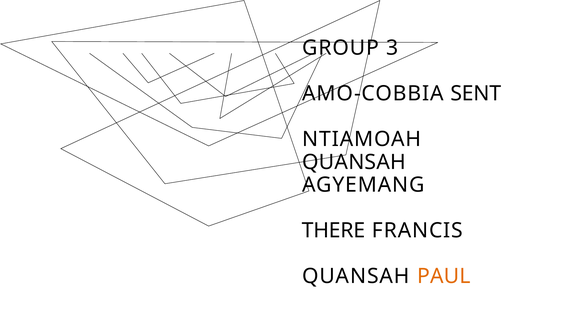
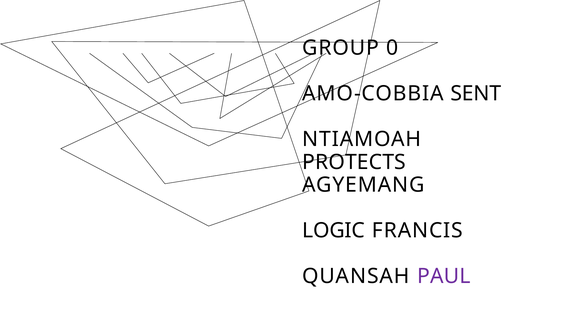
3: 3 -> 0
QUANSAH at (354, 162): QUANSAH -> PROTECTS
THERE: THERE -> LOGIC
PAUL colour: orange -> purple
